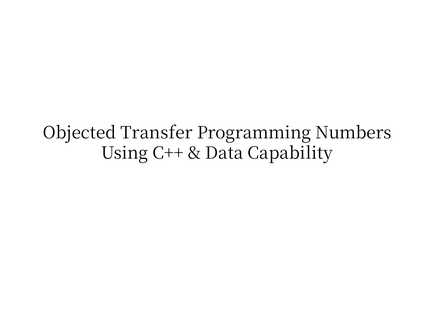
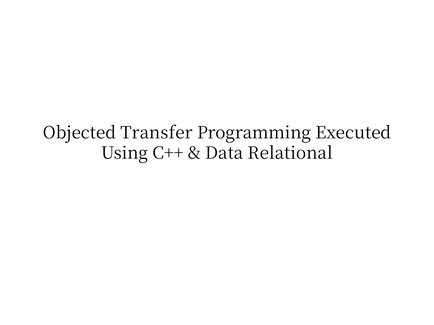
Numbers: Numbers -> Executed
Capability: Capability -> Relational
